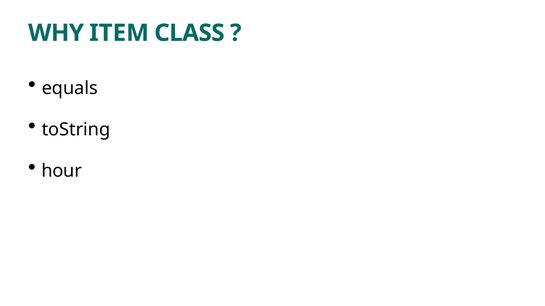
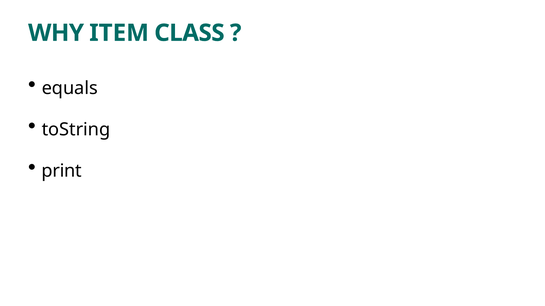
hour: hour -> print
